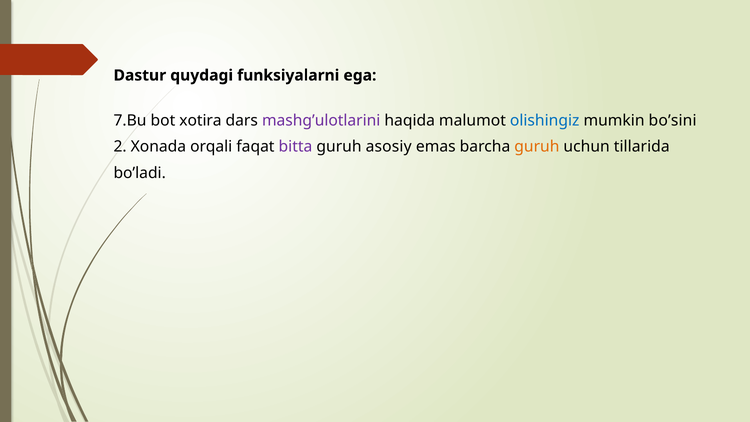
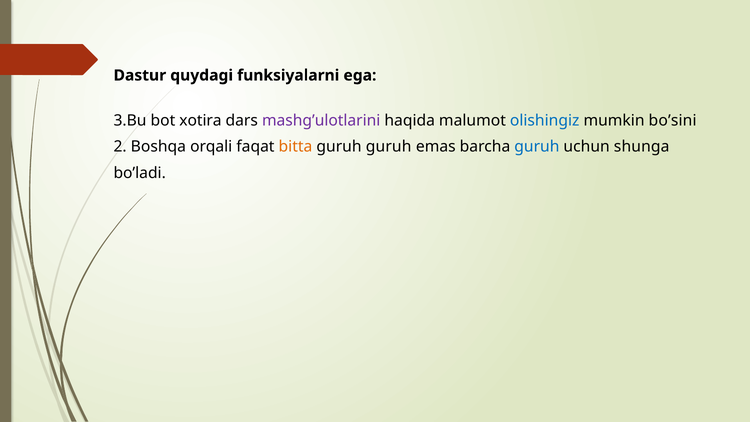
7.Bu: 7.Bu -> 3.Bu
Xonada: Xonada -> Boshqa
bitta colour: purple -> orange
guruh asosiy: asosiy -> guruh
guruh at (537, 147) colour: orange -> blue
tillarida: tillarida -> shunga
